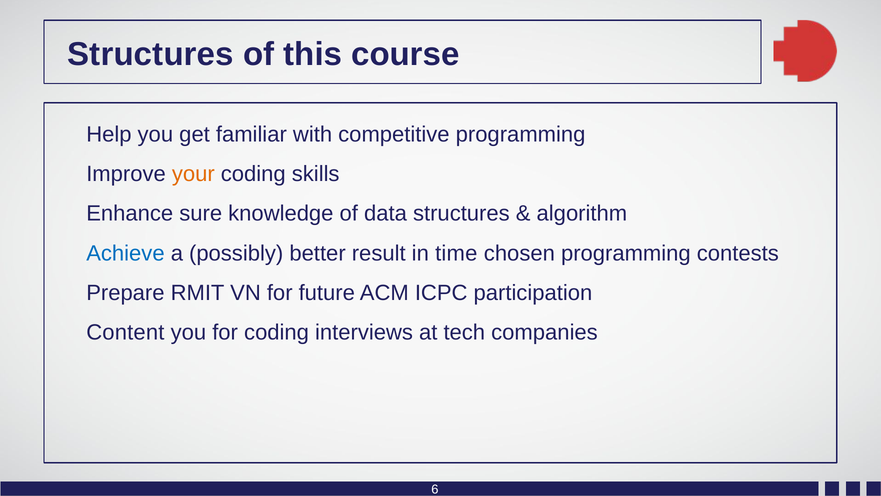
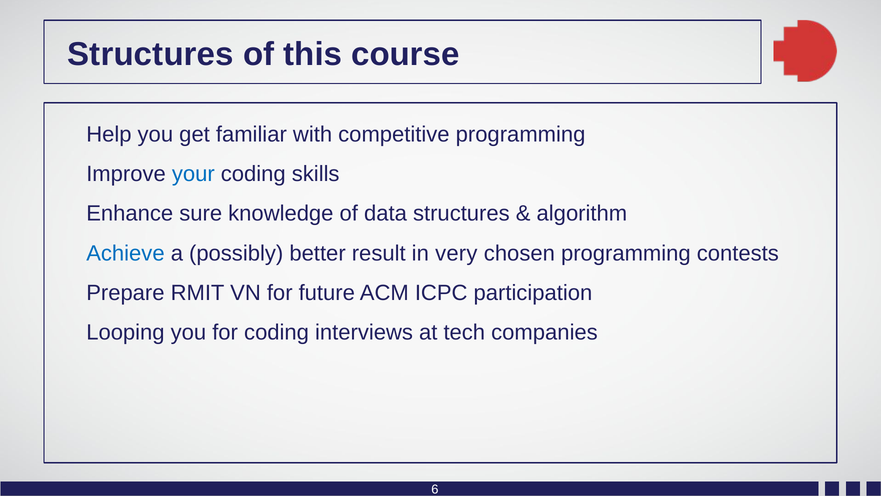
your colour: orange -> blue
time: time -> very
Content: Content -> Looping
